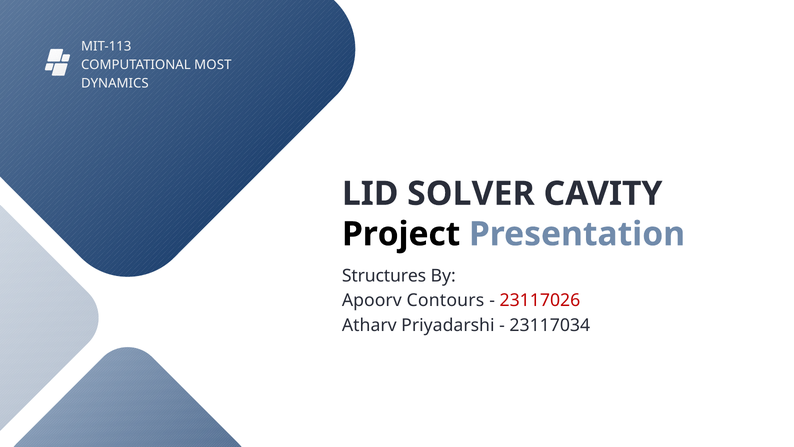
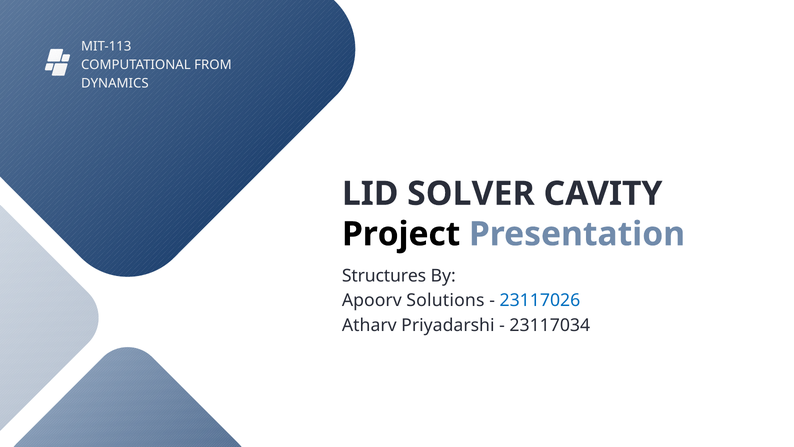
MOST: MOST -> FROM
Contours: Contours -> Solutions
23117026 colour: red -> blue
